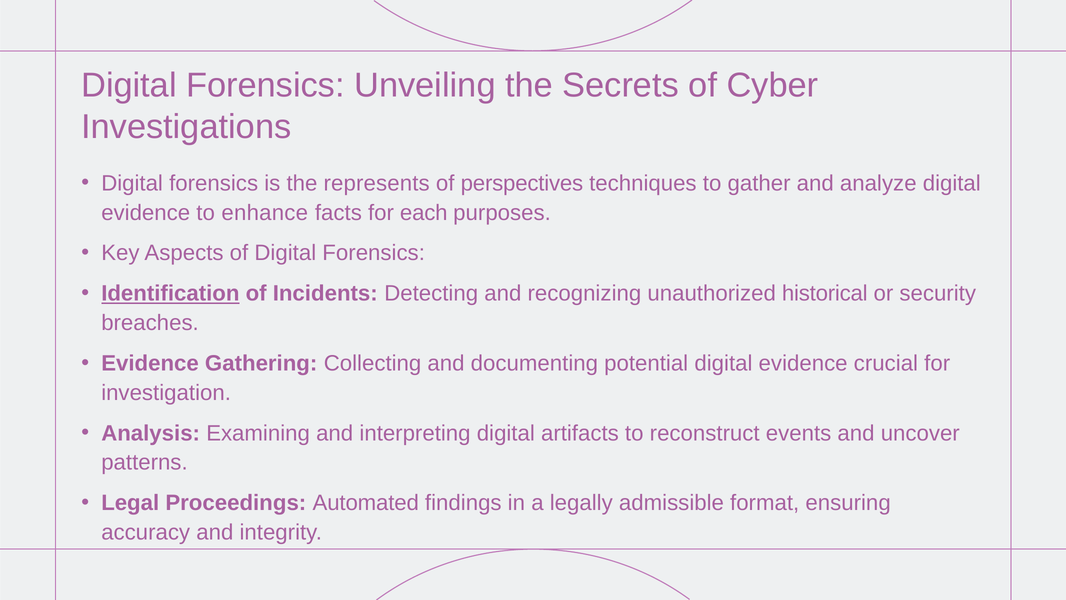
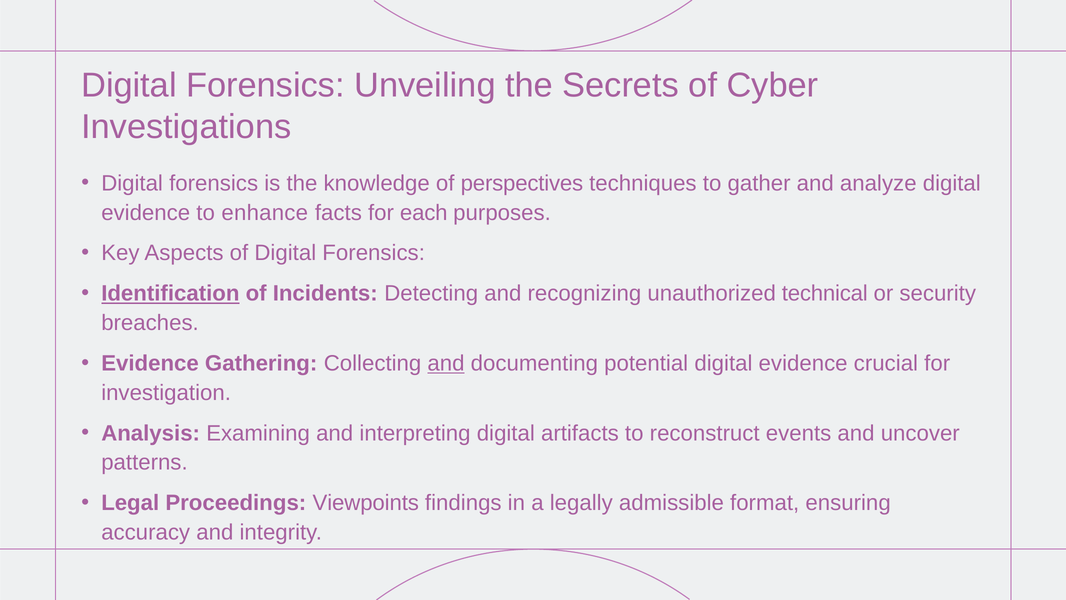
represents: represents -> knowledge
historical: historical -> technical
and at (446, 363) underline: none -> present
Automated: Automated -> Viewpoints
